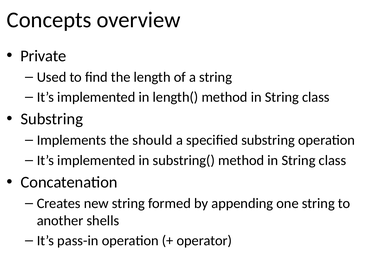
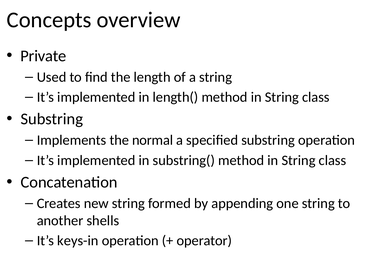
should: should -> normal
pass-in: pass-in -> keys-in
